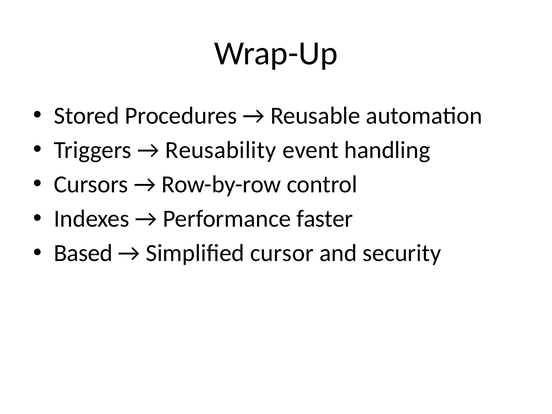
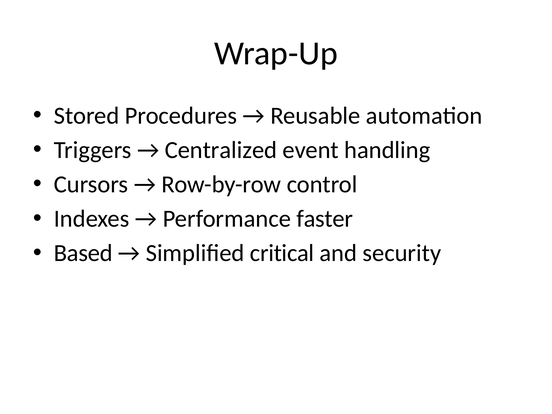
Reusability: Reusability -> Centralized
cursor: cursor -> critical
